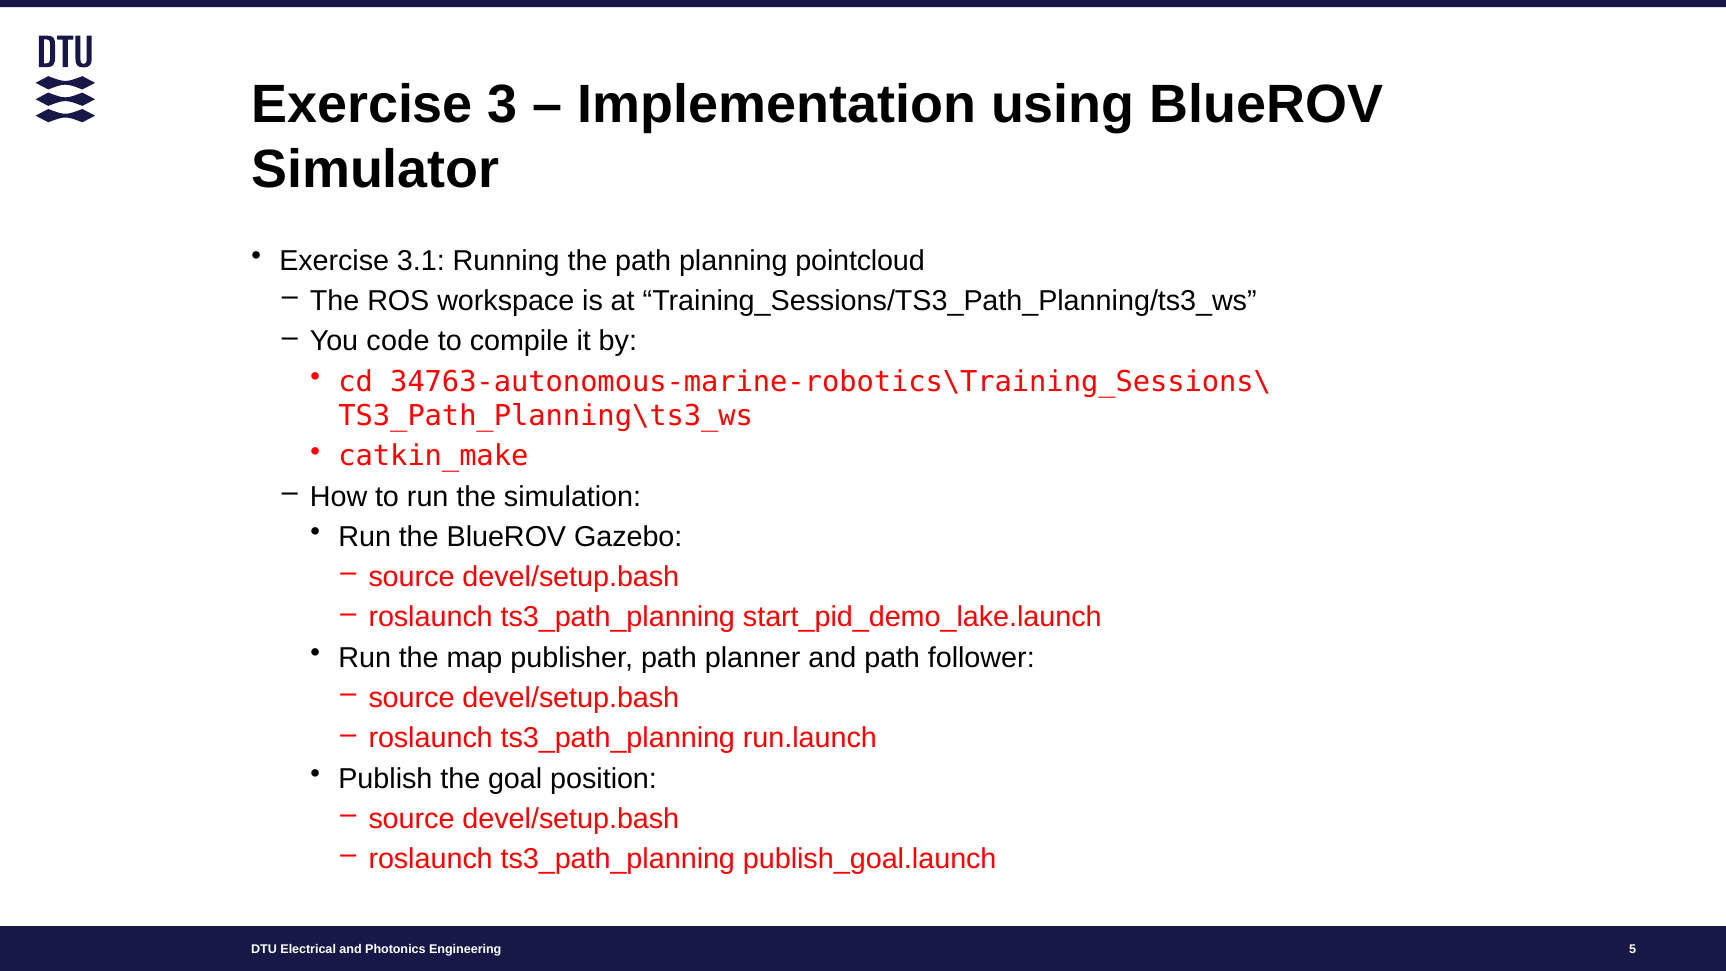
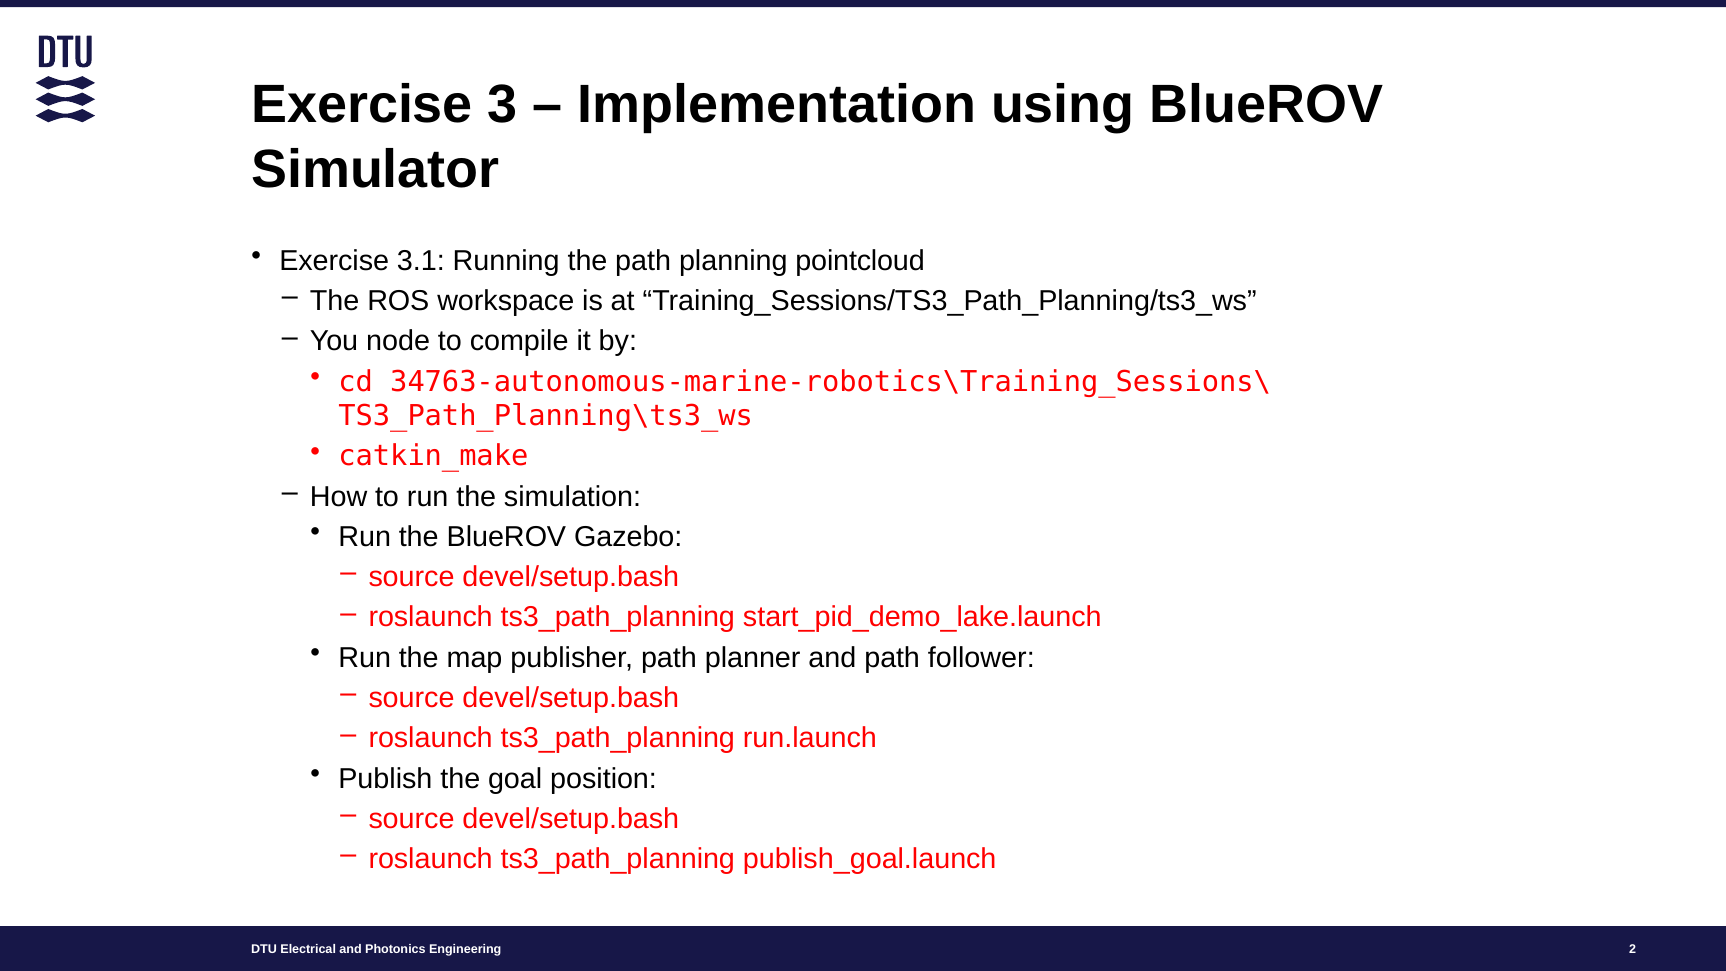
code: code -> node
5: 5 -> 2
